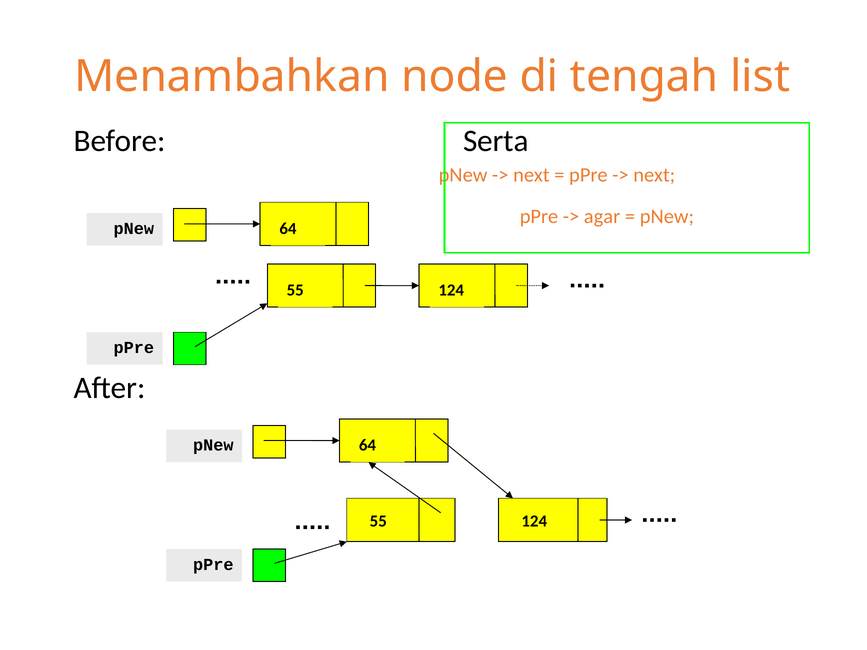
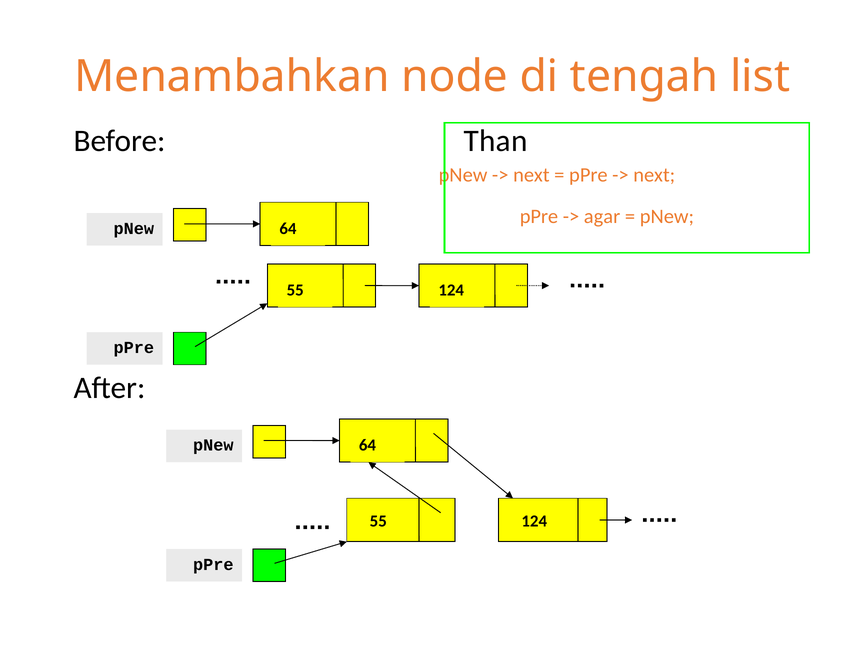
Serta: Serta -> Than
